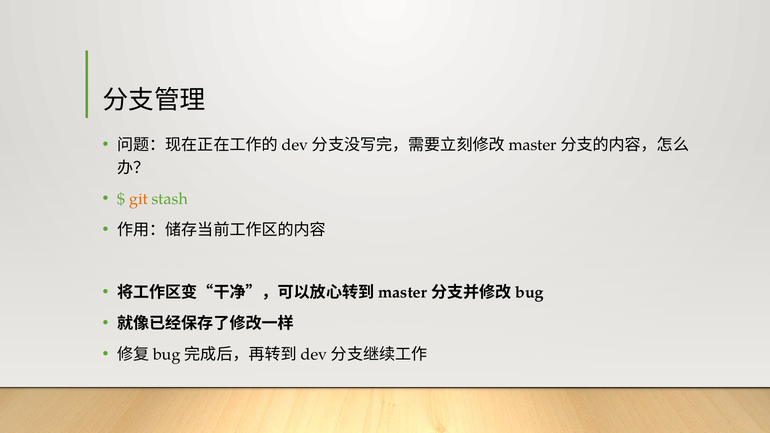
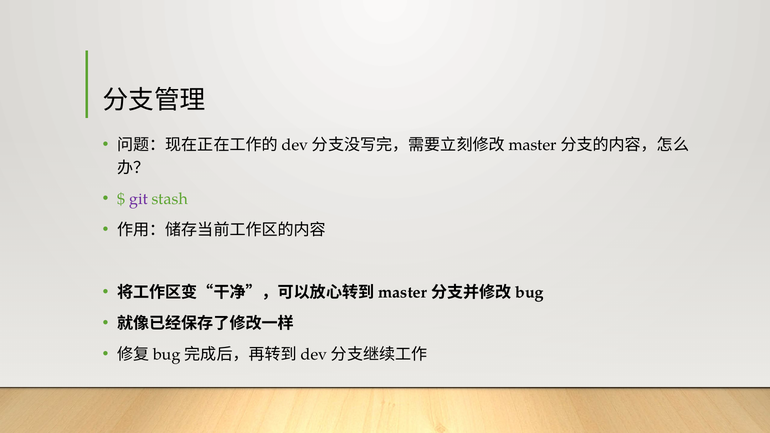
git colour: orange -> purple
